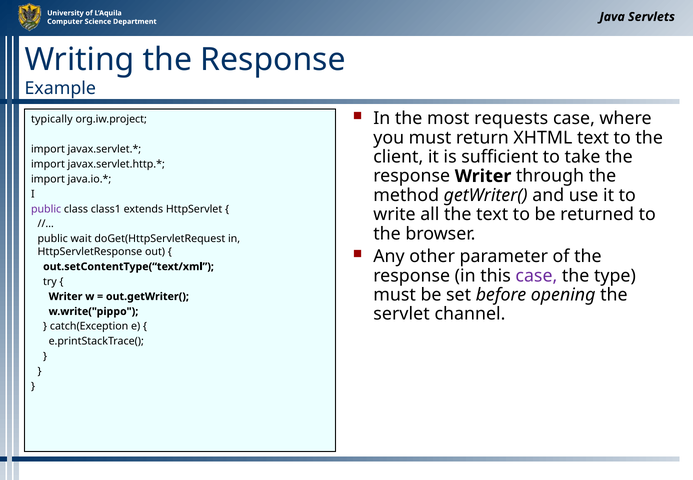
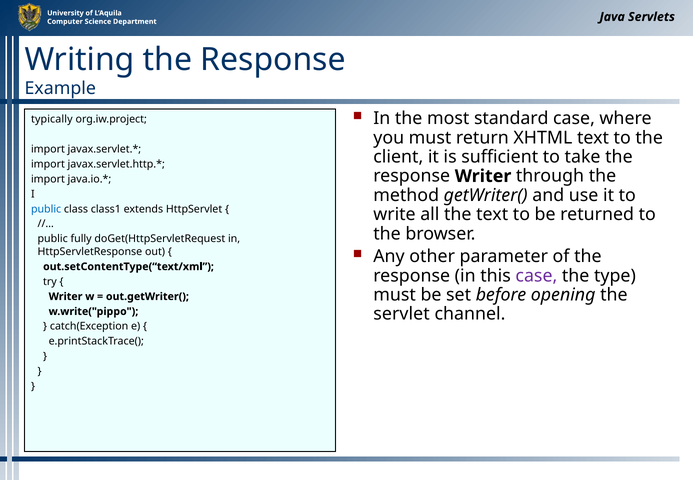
requests: requests -> standard
public at (46, 209) colour: purple -> blue
wait: wait -> fully
